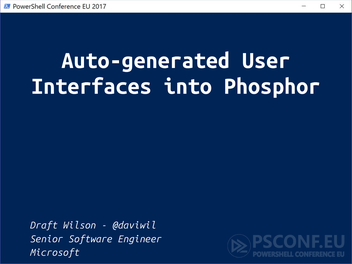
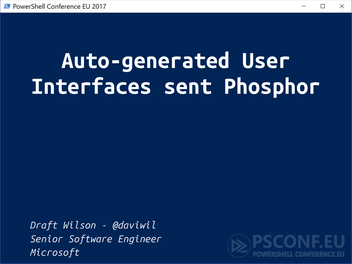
into: into -> sent
